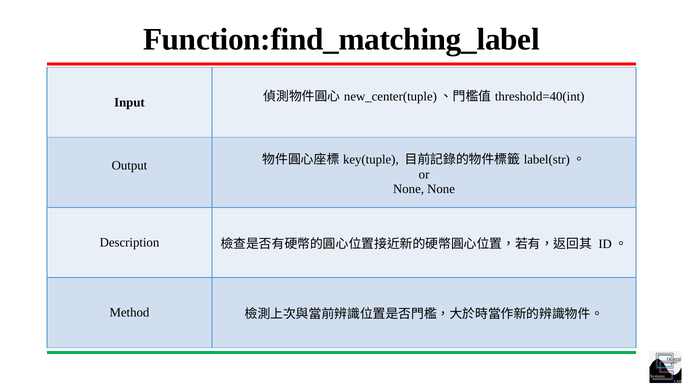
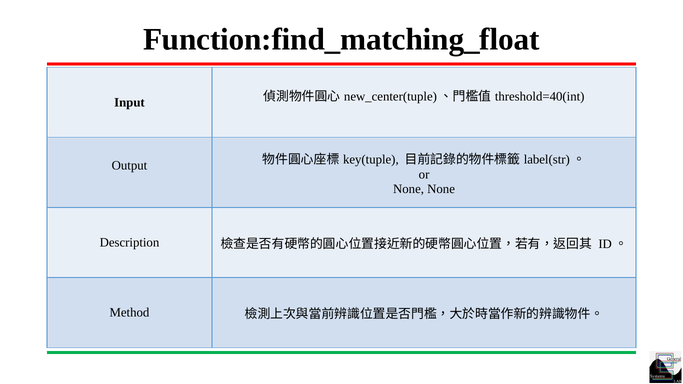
Function:find_matching_label: Function:find_matching_label -> Function:find_matching_float
